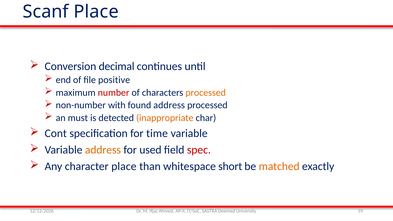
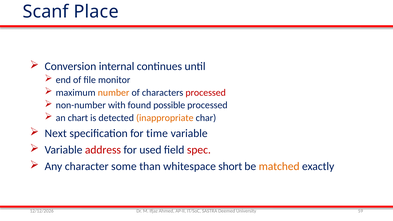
decimal: decimal -> internal
positive: positive -> monitor
number colour: red -> orange
processed at (206, 93) colour: orange -> red
found address: address -> possible
must: must -> chart
Cont: Cont -> Next
address at (103, 150) colour: orange -> red
character place: place -> some
